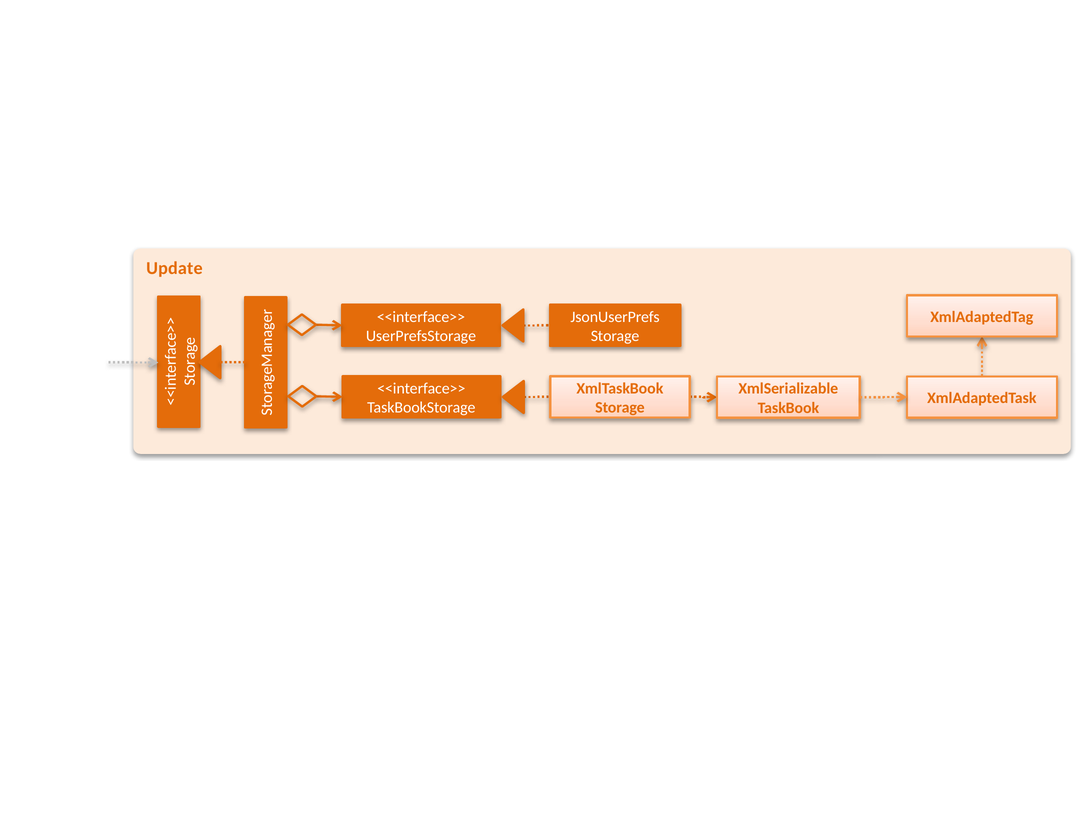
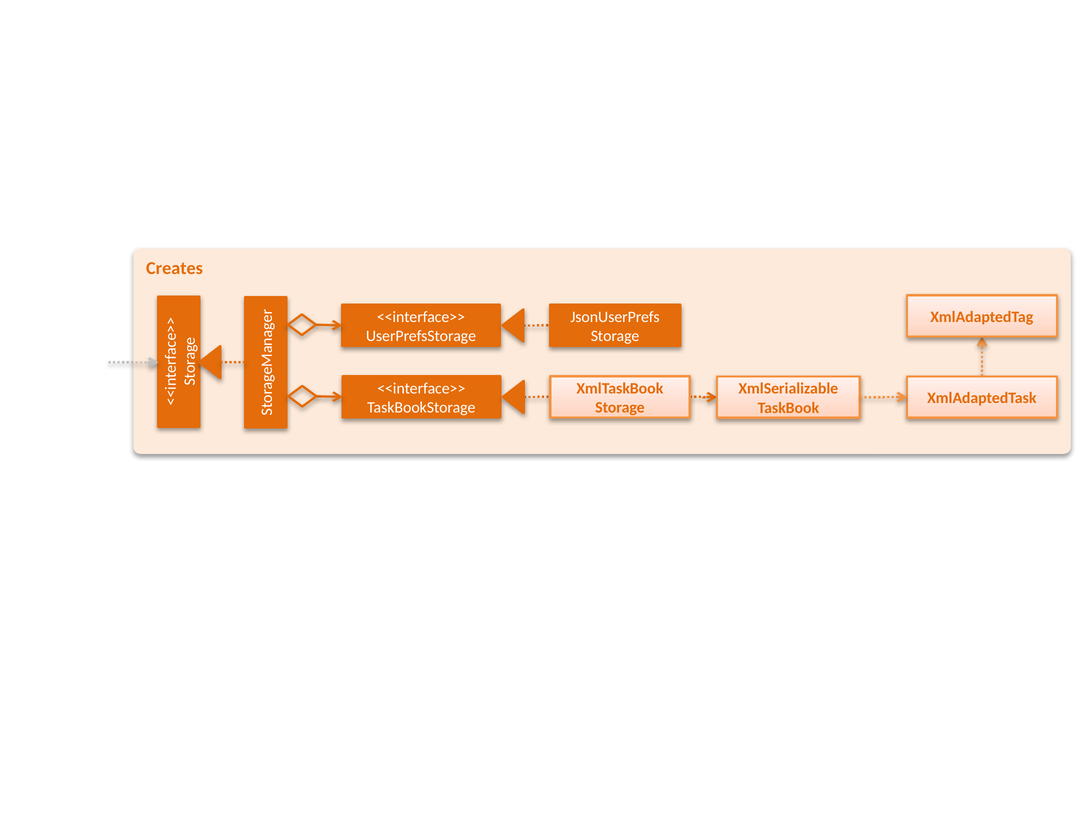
Update: Update -> Creates
